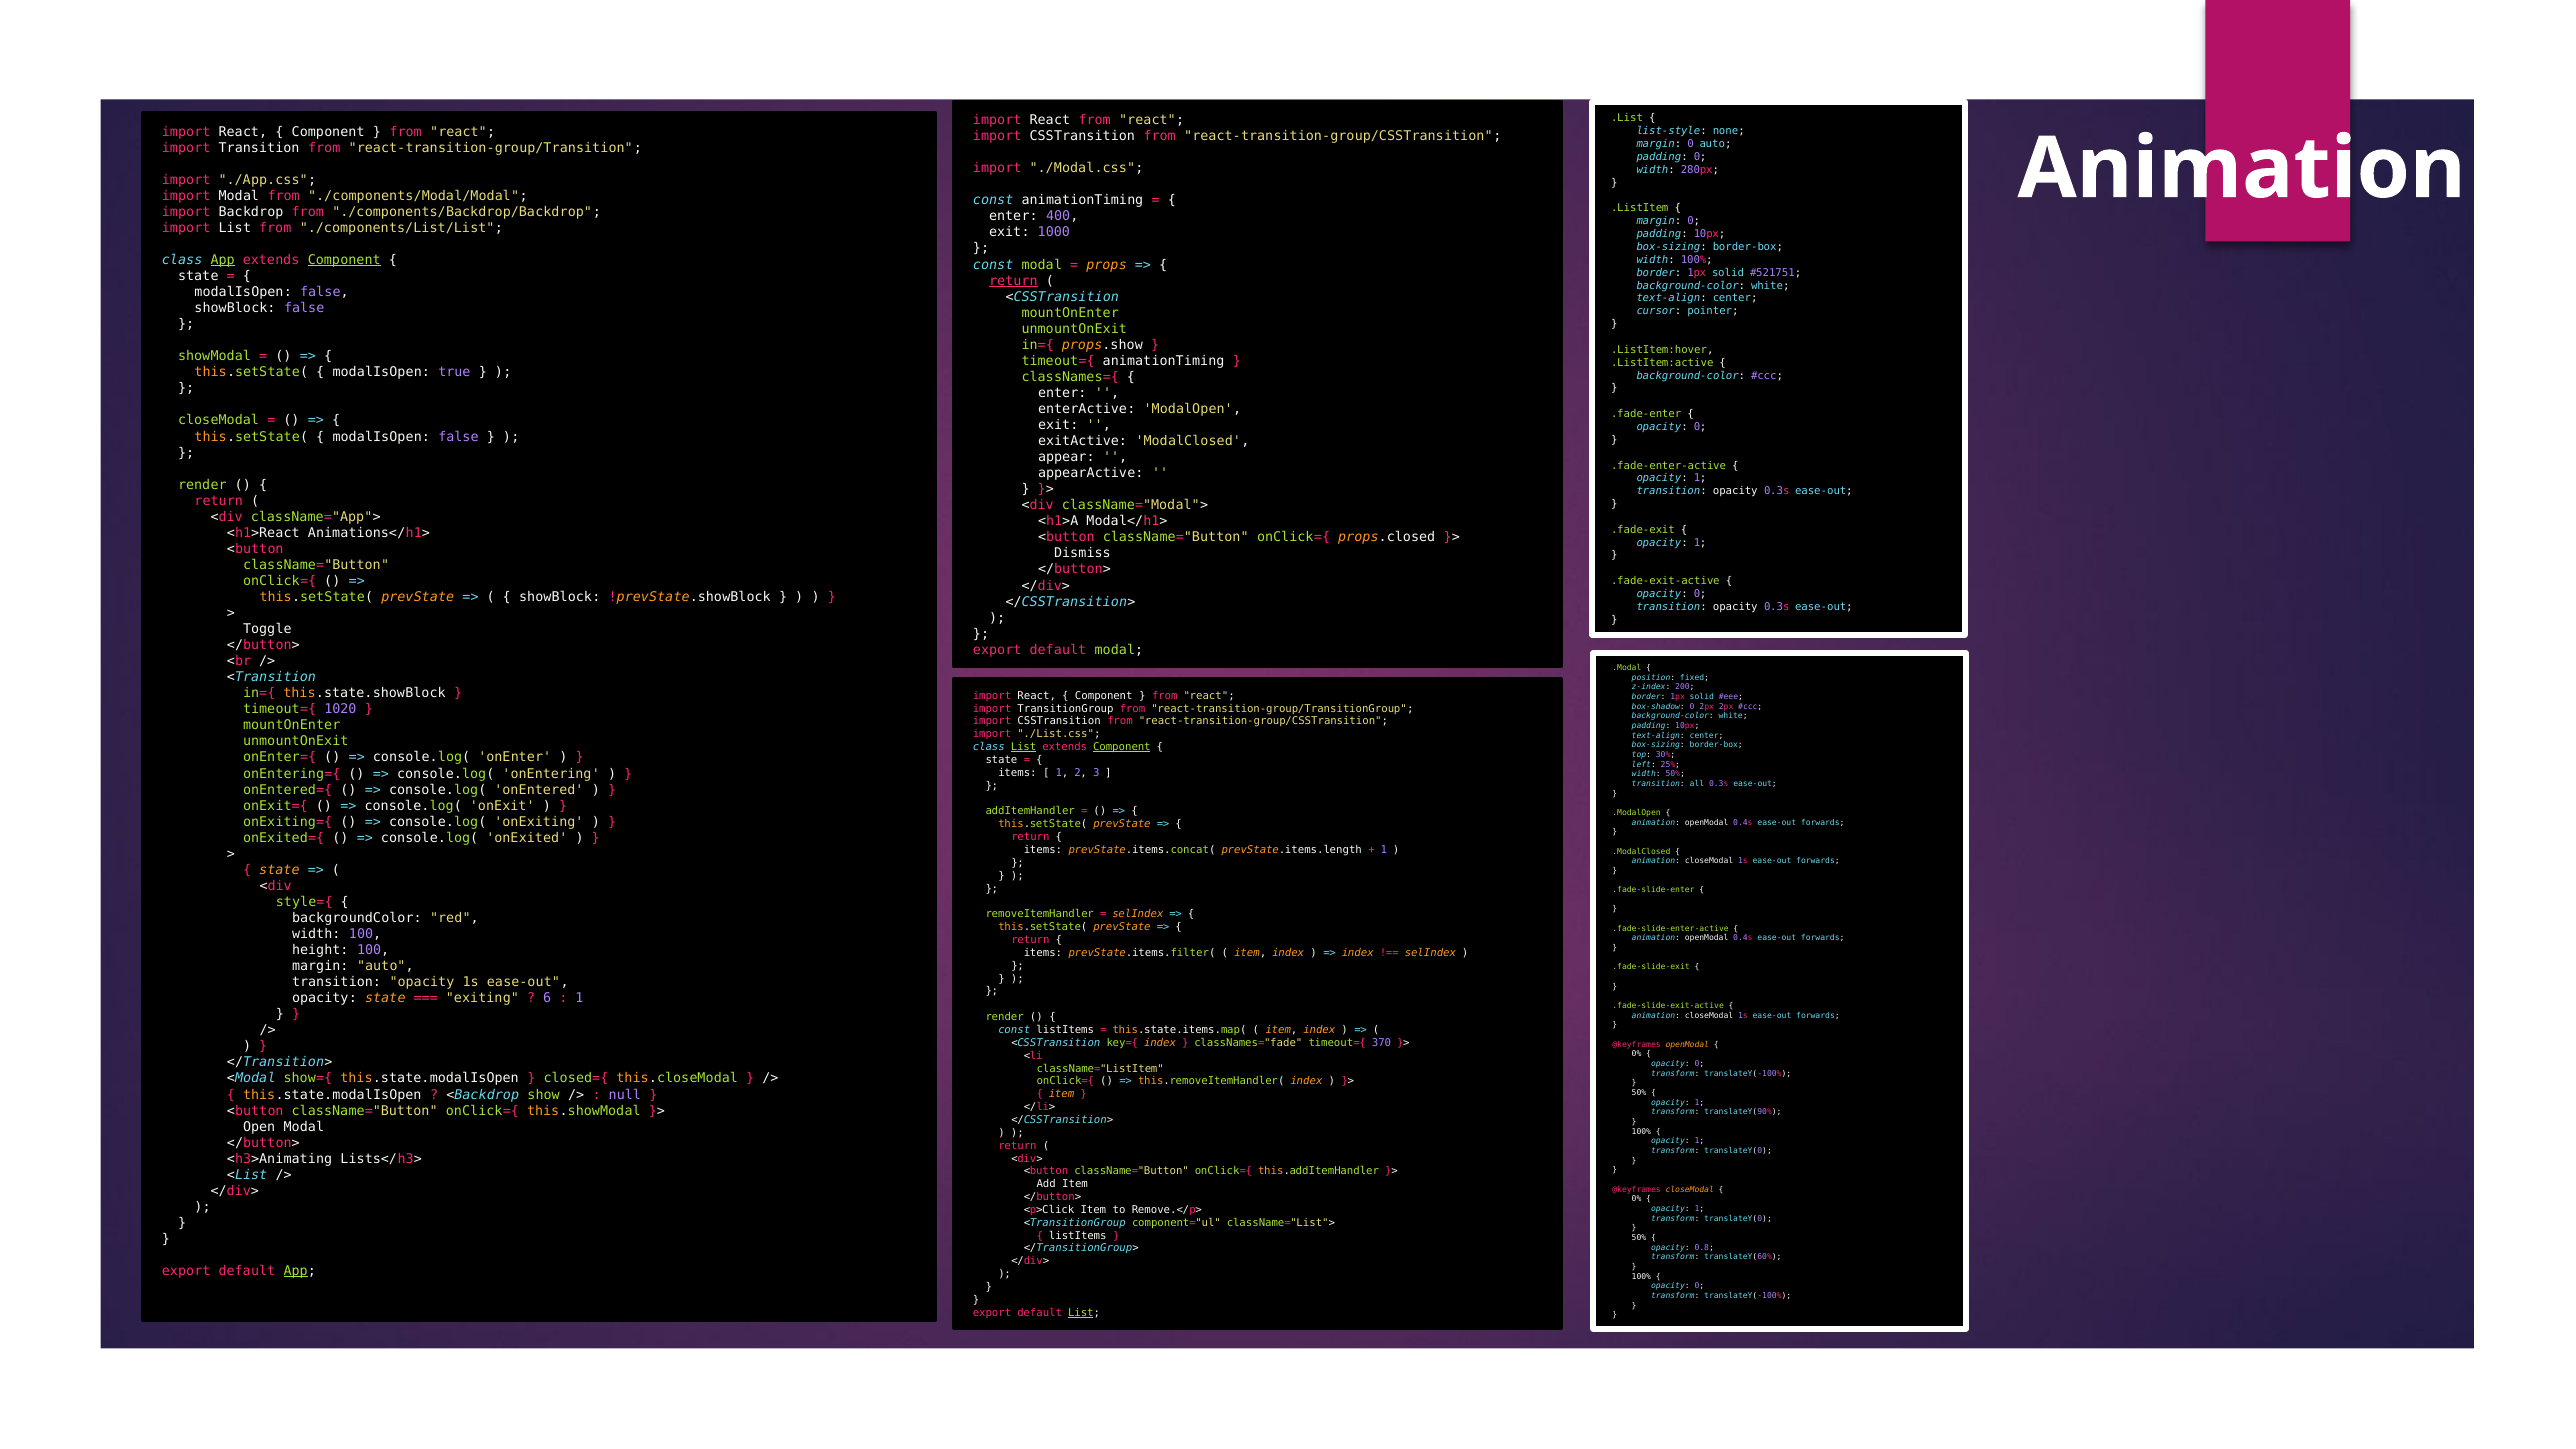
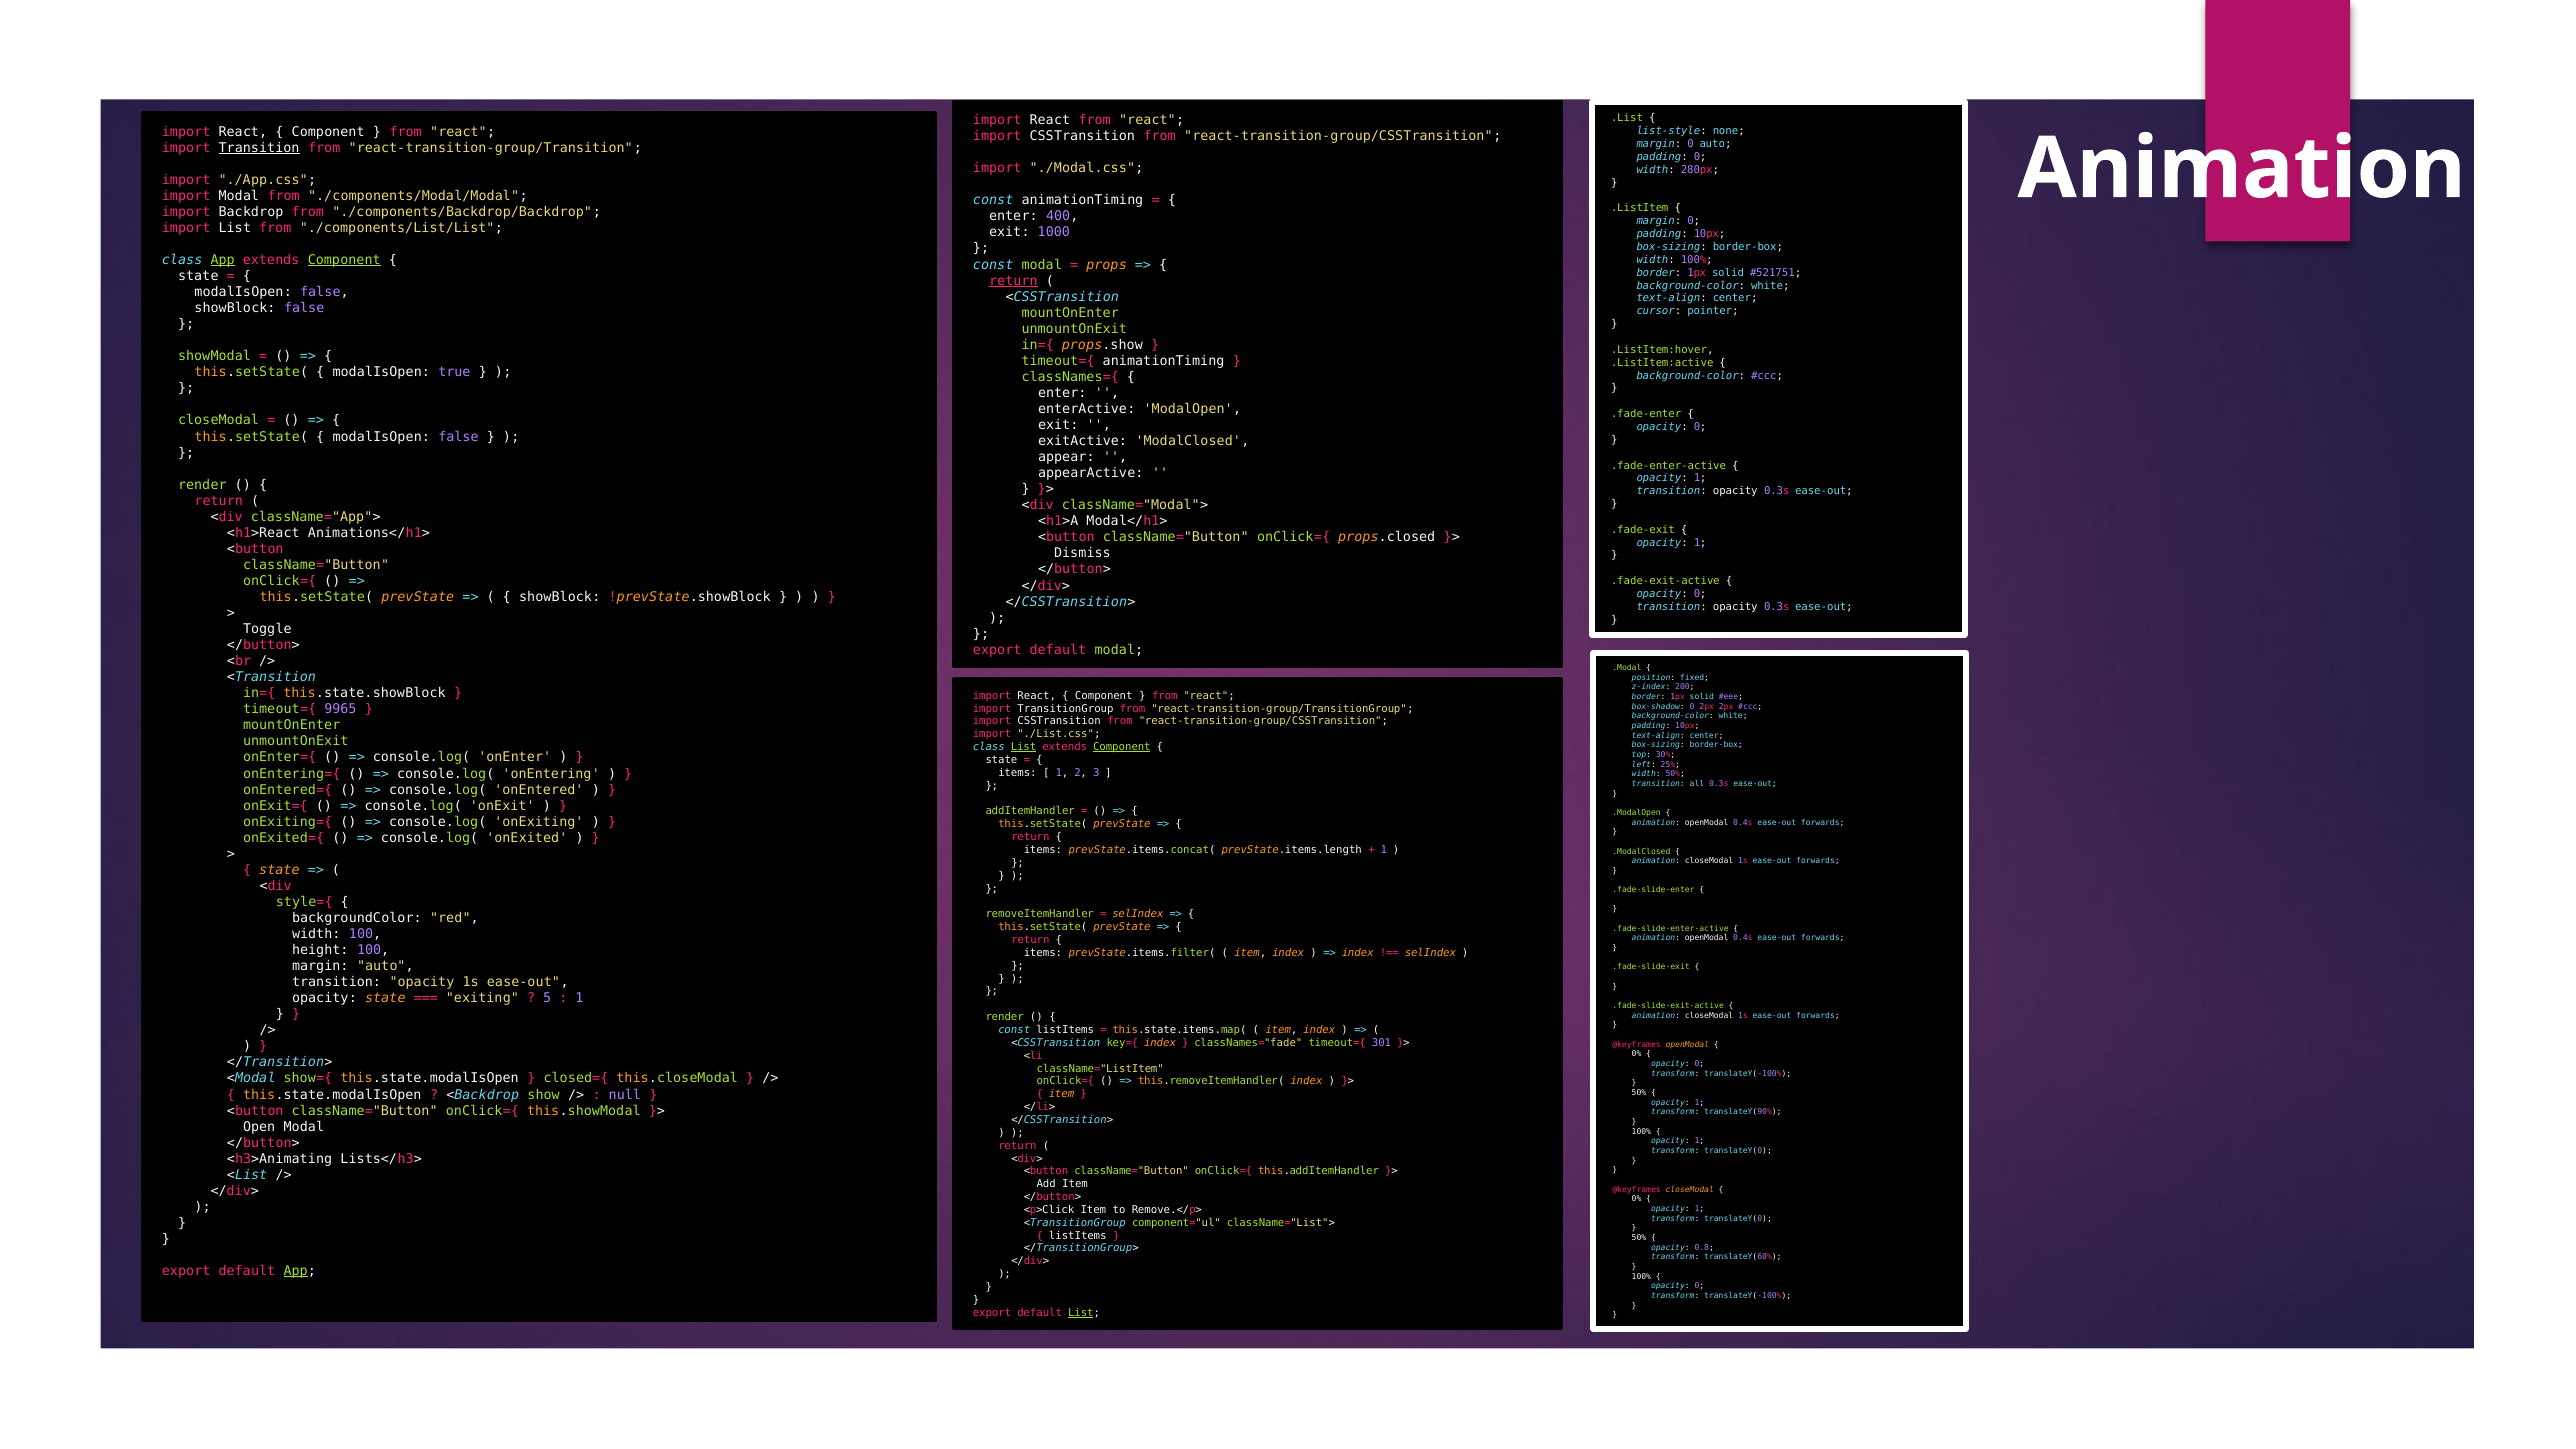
Transition at (259, 148) underline: none -> present
1020: 1020 -> 9965
6: 6 -> 5
370: 370 -> 301
